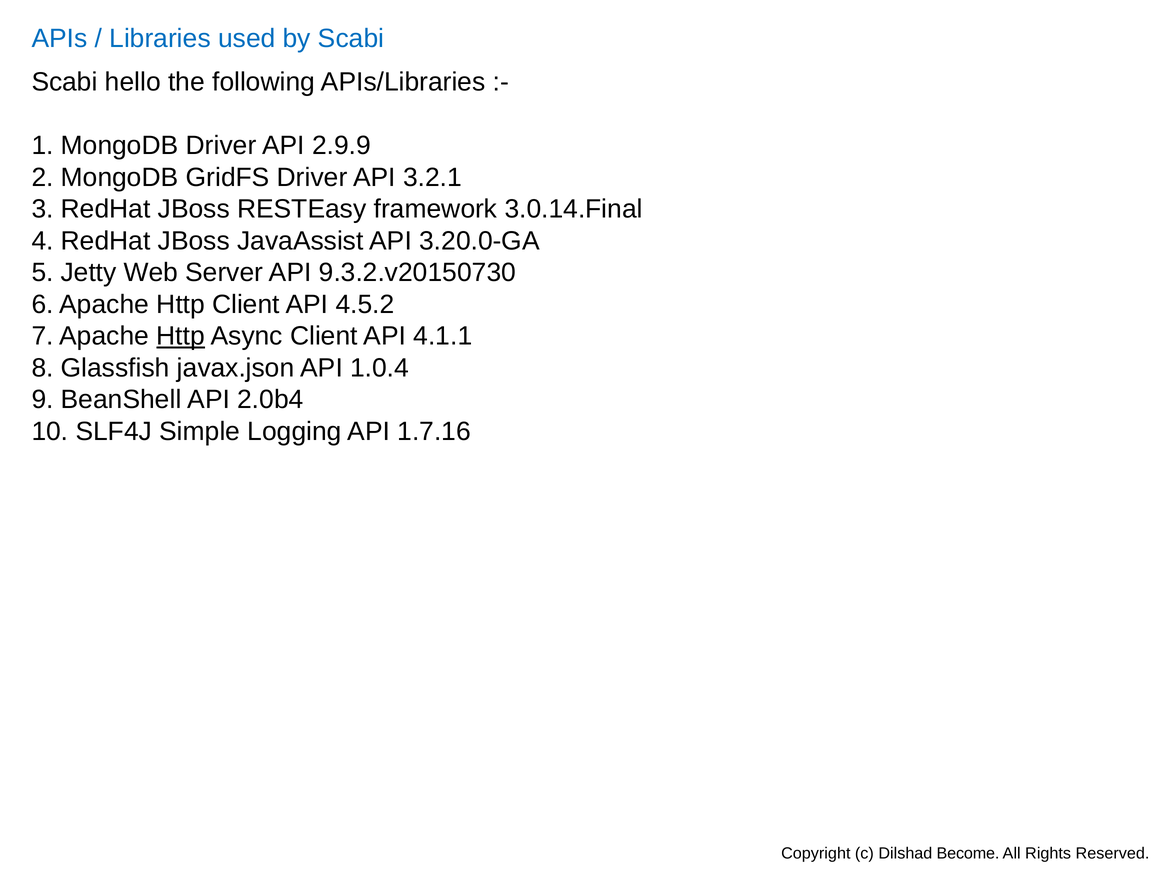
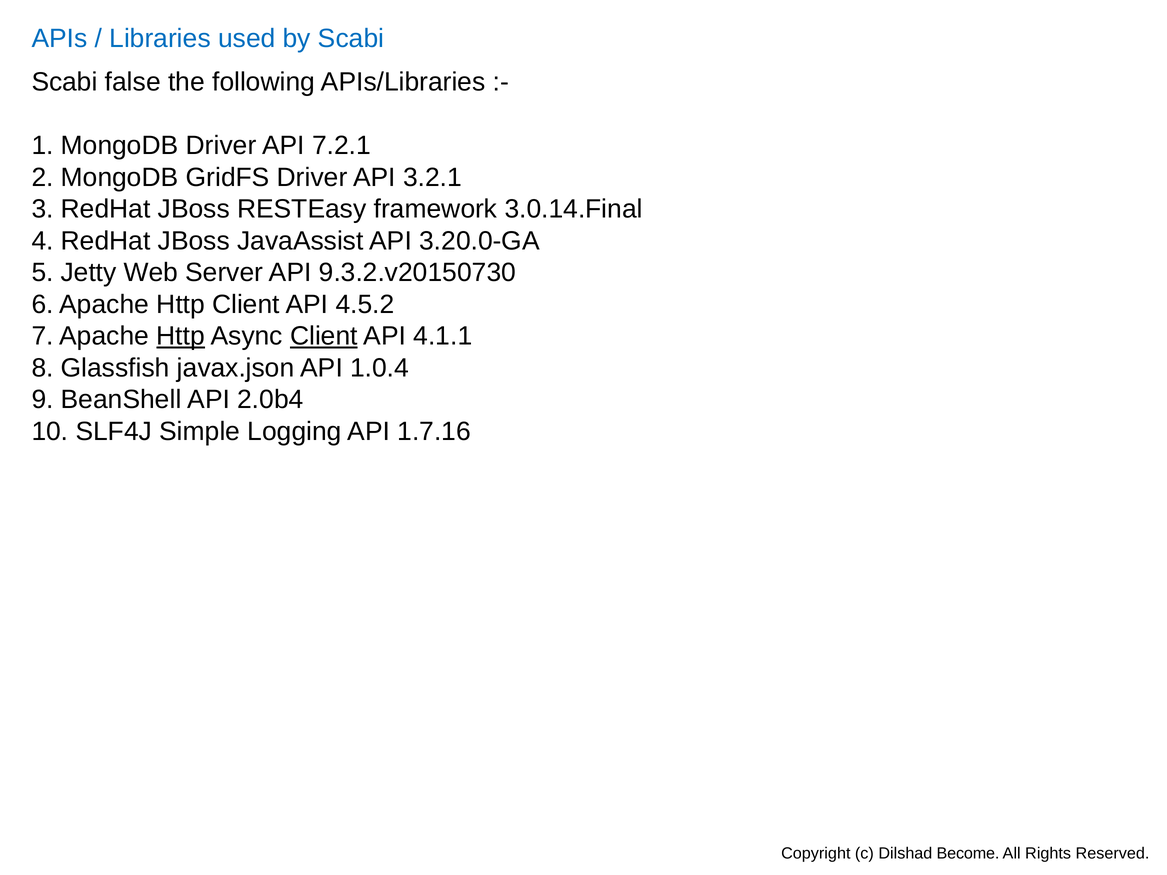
hello: hello -> false
2.9.9: 2.9.9 -> 7.2.1
Client at (324, 336) underline: none -> present
